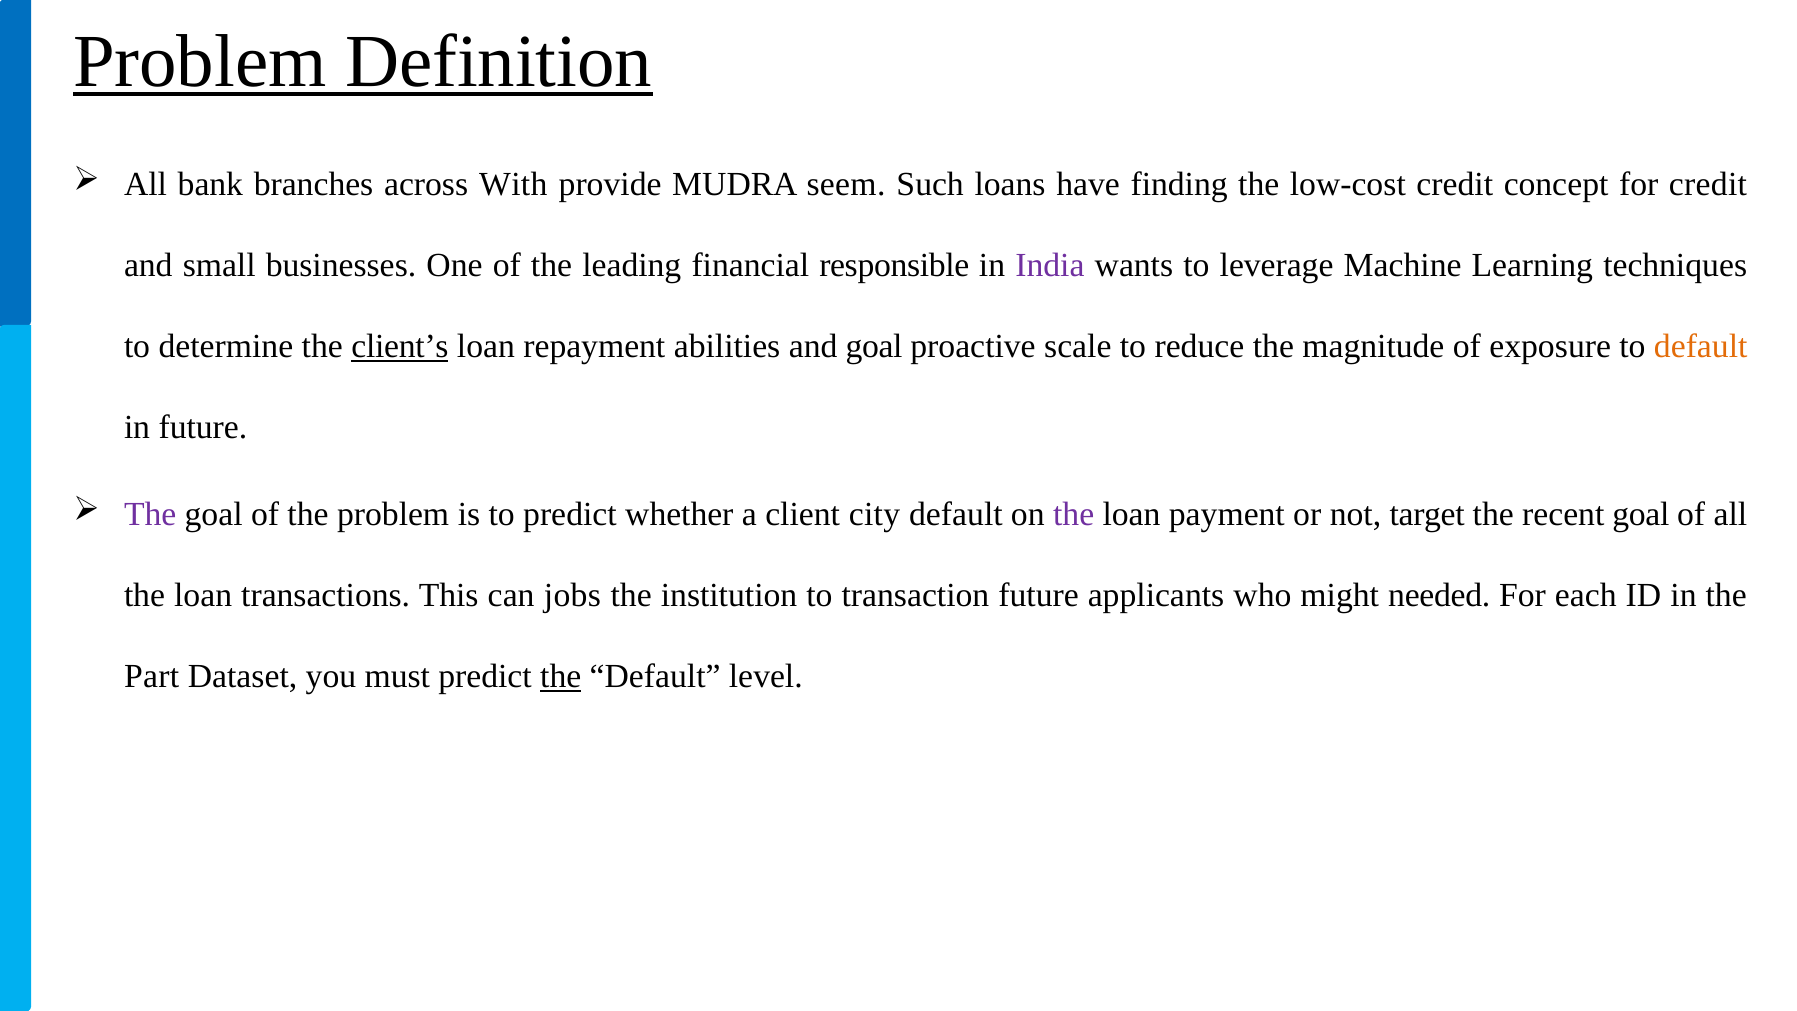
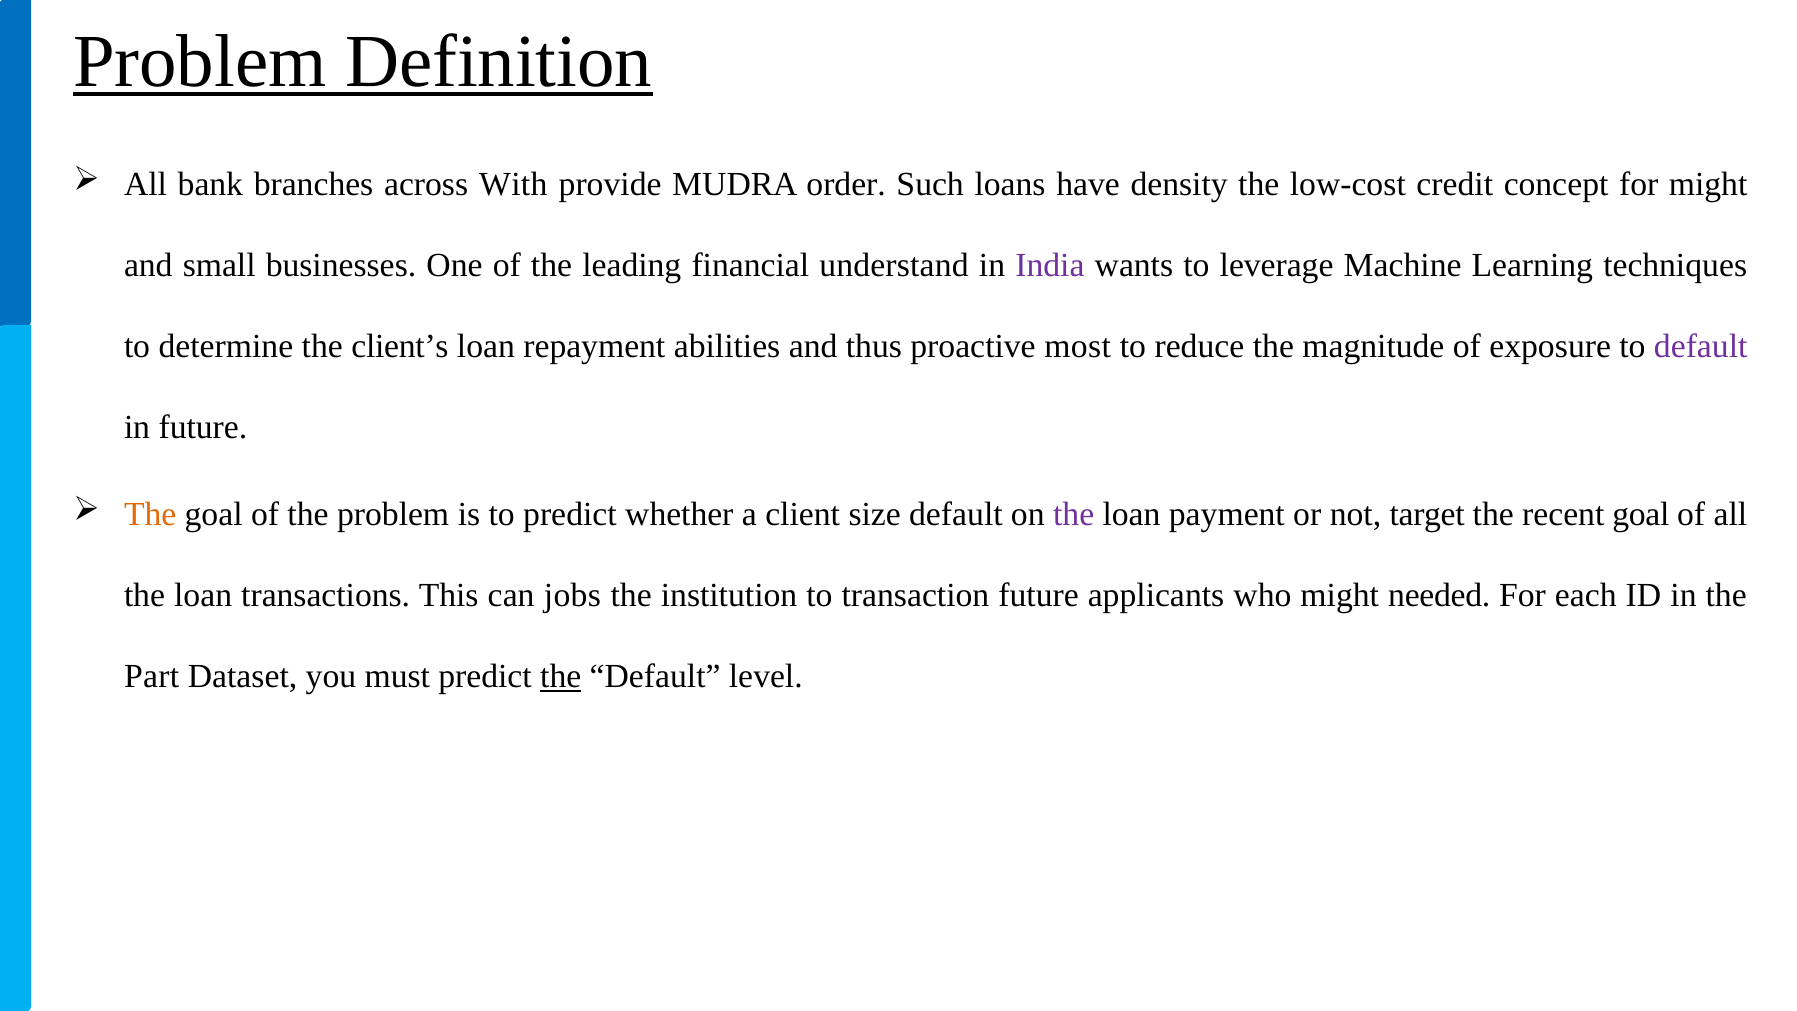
seem: seem -> order
finding: finding -> density
for credit: credit -> might
responsible: responsible -> understand
client’s underline: present -> none
and goal: goal -> thus
scale: scale -> most
default at (1701, 346) colour: orange -> purple
The at (150, 515) colour: purple -> orange
city: city -> size
